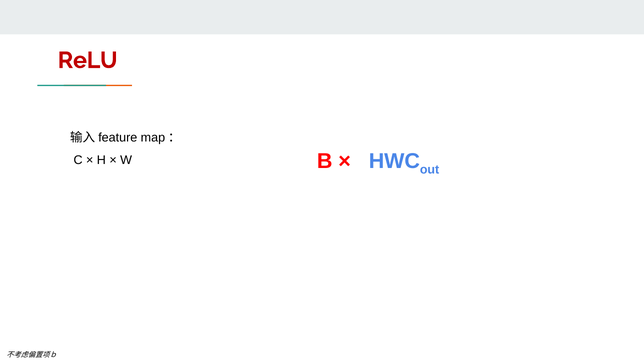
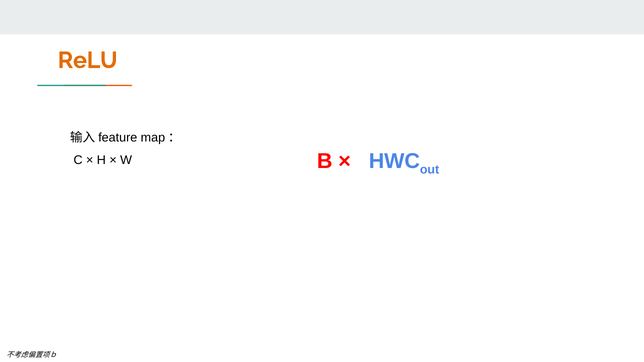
ReLU colour: red -> orange
